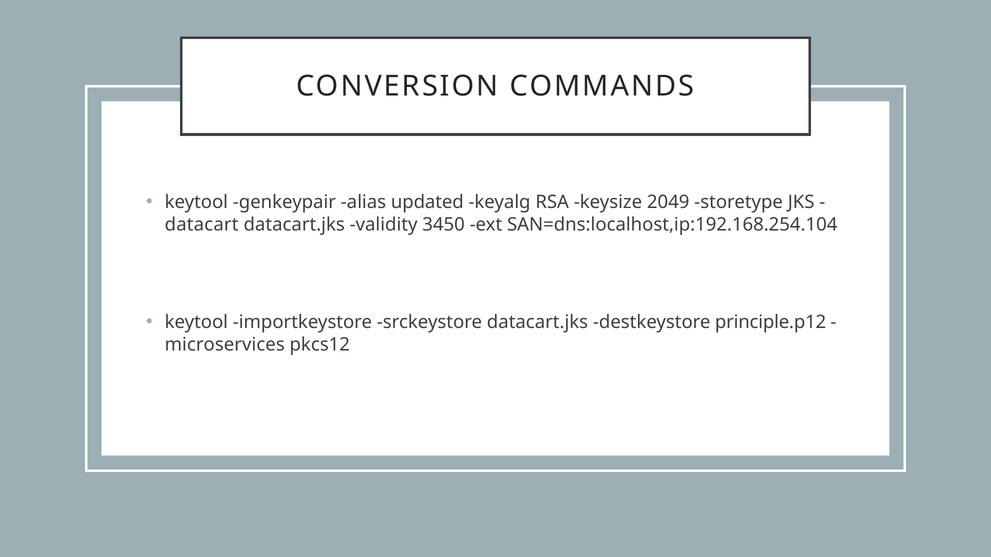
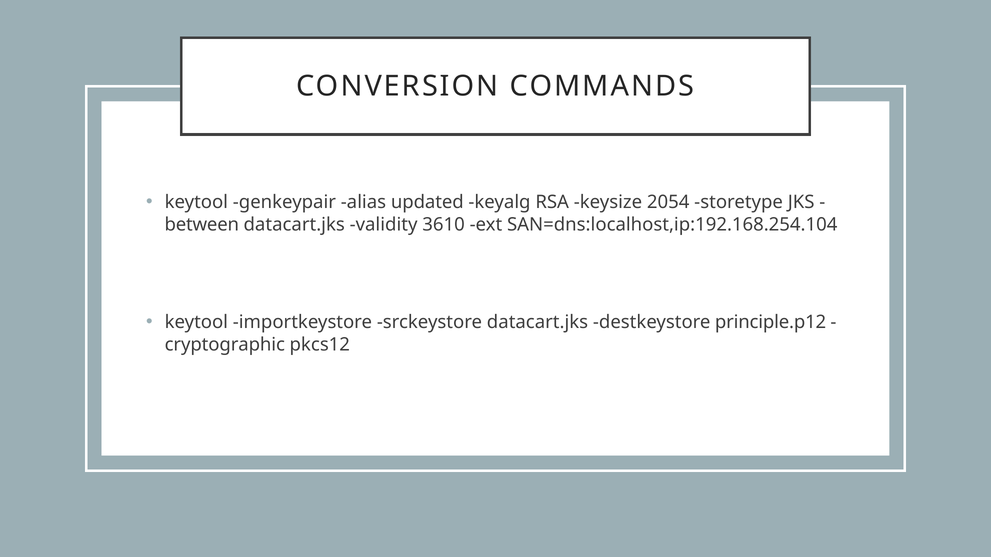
2049: 2049 -> 2054
datacart: datacart -> between
3450: 3450 -> 3610
microservices: microservices -> cryptographic
